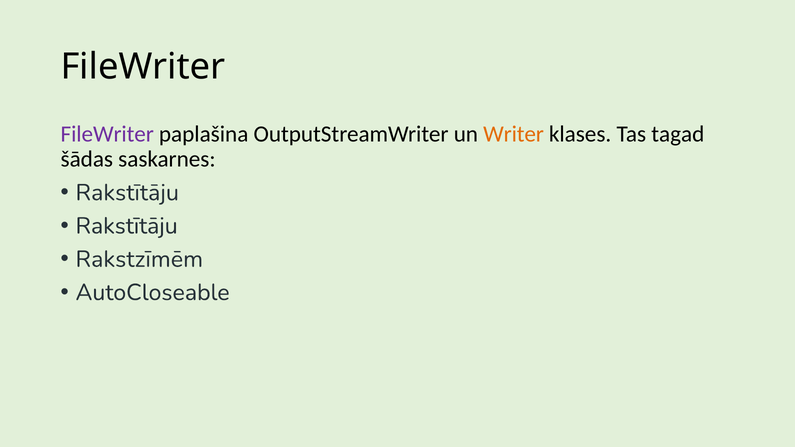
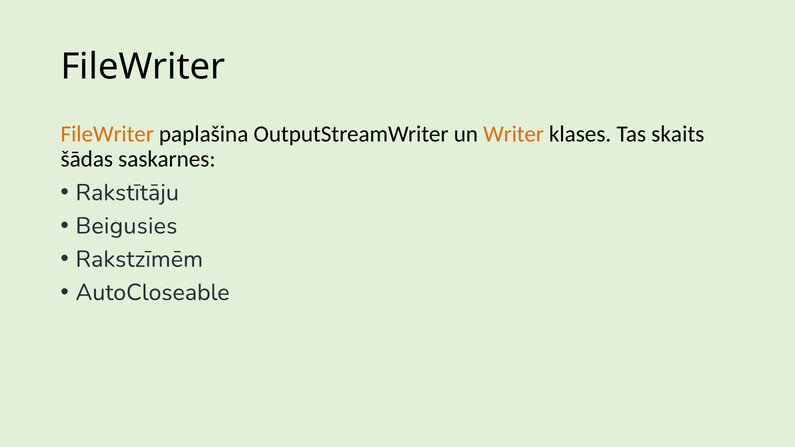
FileWriter at (107, 134) colour: purple -> orange
tagad: tagad -> skaits
Rakstītāju at (127, 226): Rakstītāju -> Beigusies
